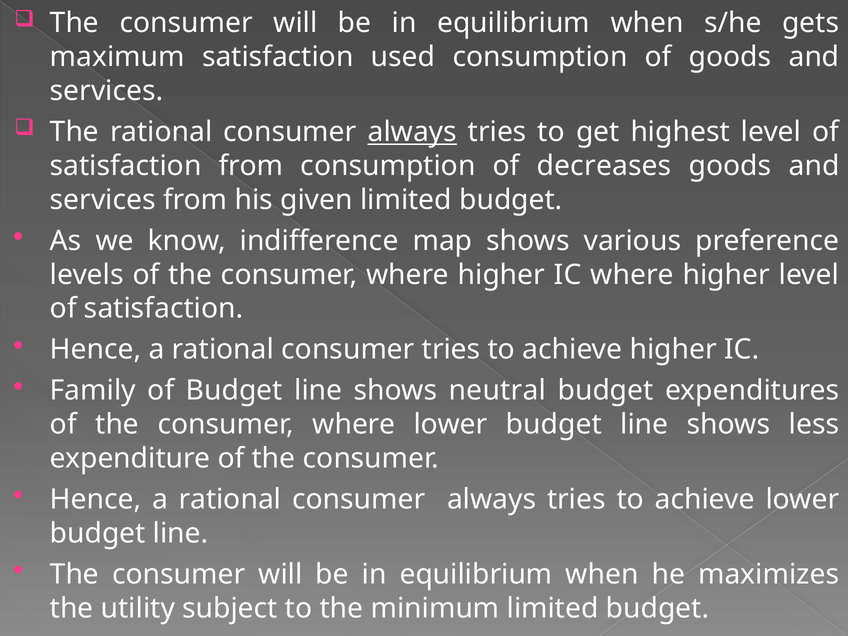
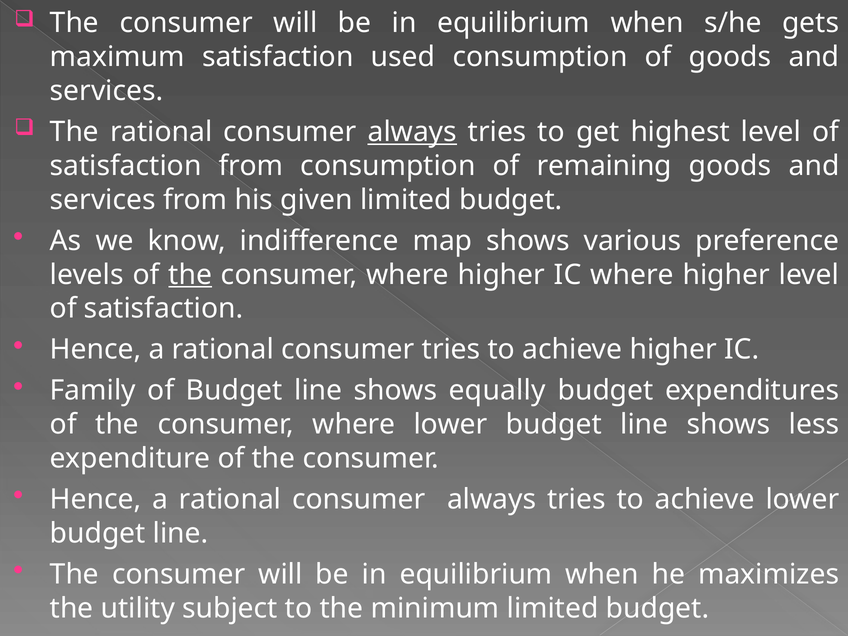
decreases: decreases -> remaining
the at (190, 275) underline: none -> present
neutral: neutral -> equally
